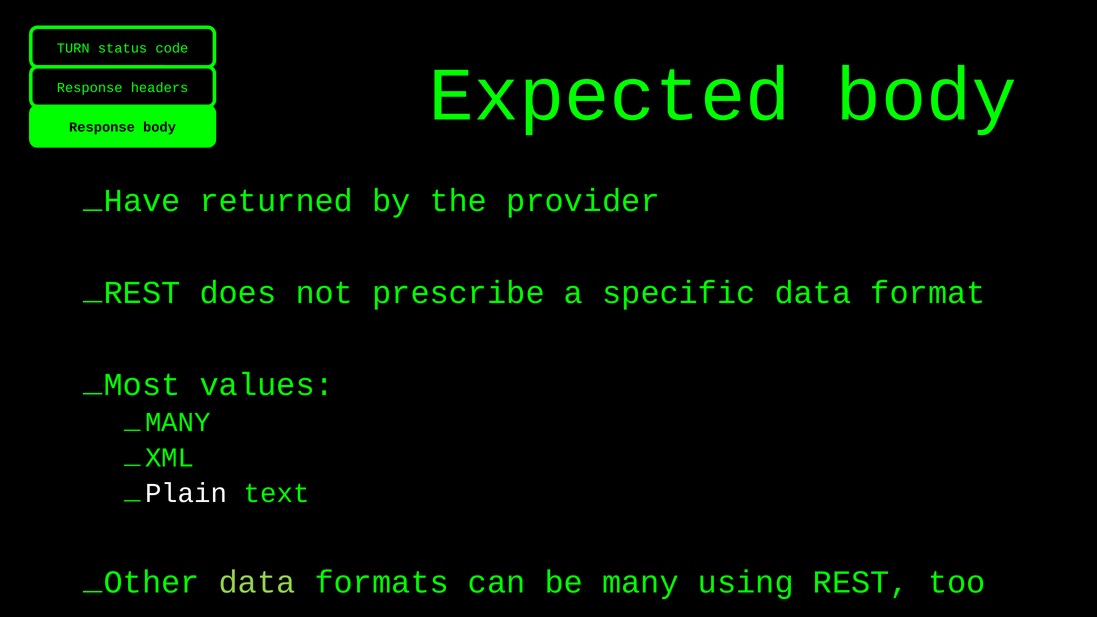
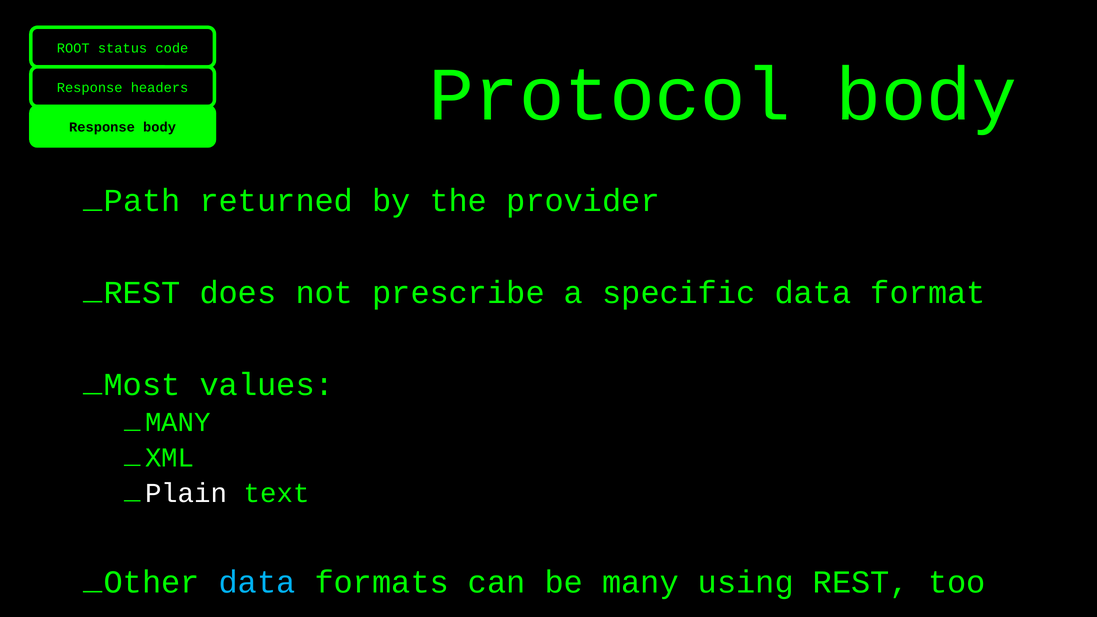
TURN: TURN -> ROOT
Expected: Expected -> Protocol
Have: Have -> Path
data at (257, 582) colour: light green -> light blue
